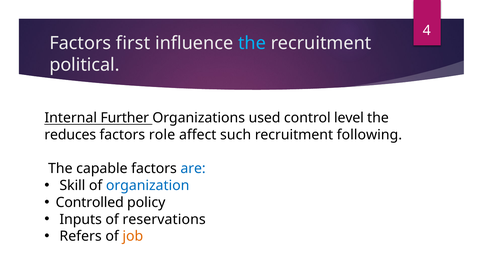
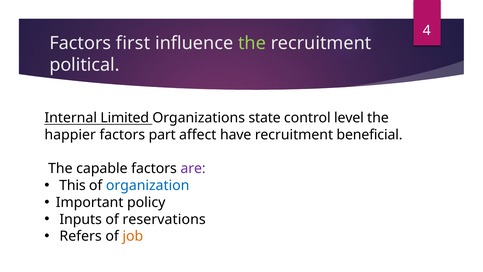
the at (252, 43) colour: light blue -> light green
Further: Further -> Limited
used: used -> state
reduces: reduces -> happier
role: role -> part
such: such -> have
following: following -> beneficial
are colour: blue -> purple
Skill: Skill -> This
Controlled: Controlled -> Important
